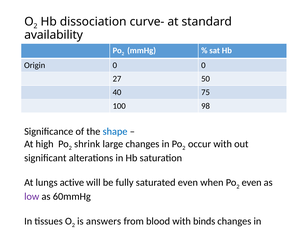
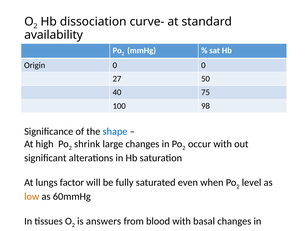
active: active -> factor
even at (252, 183): even -> level
low colour: purple -> orange
binds: binds -> basal
